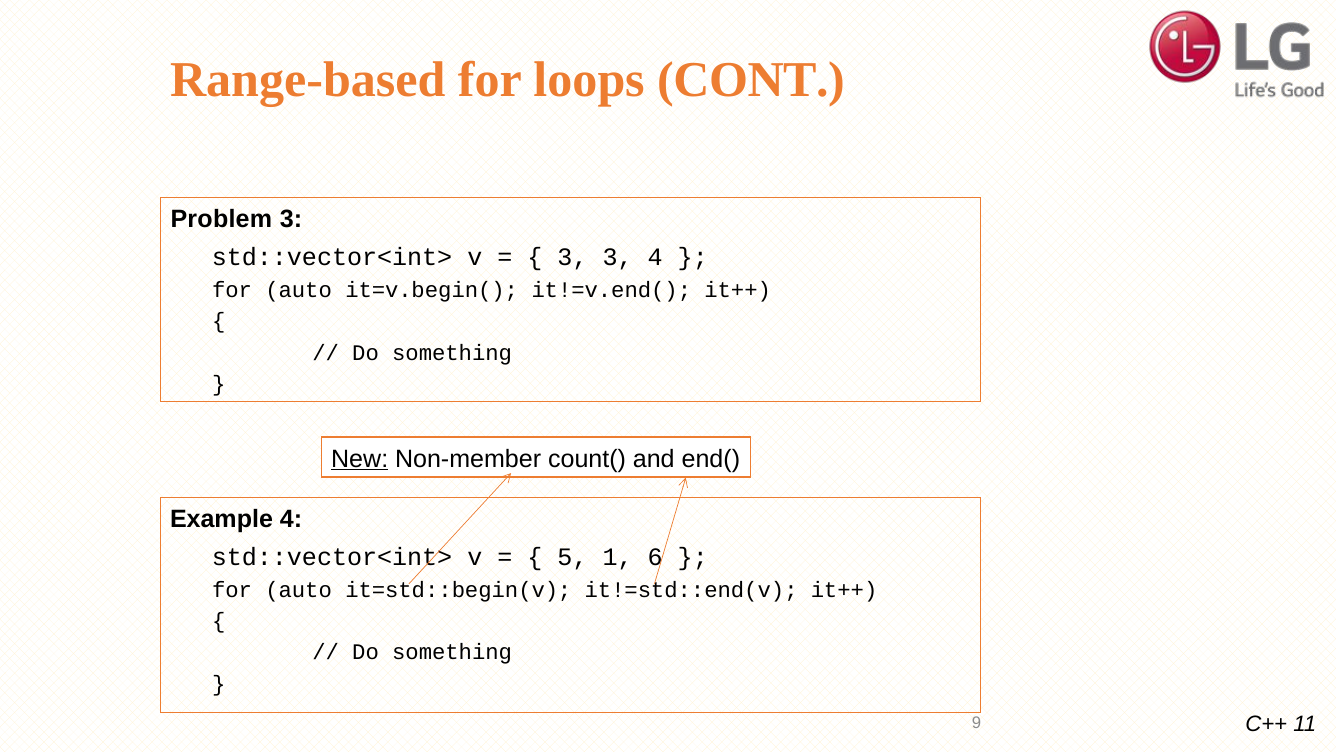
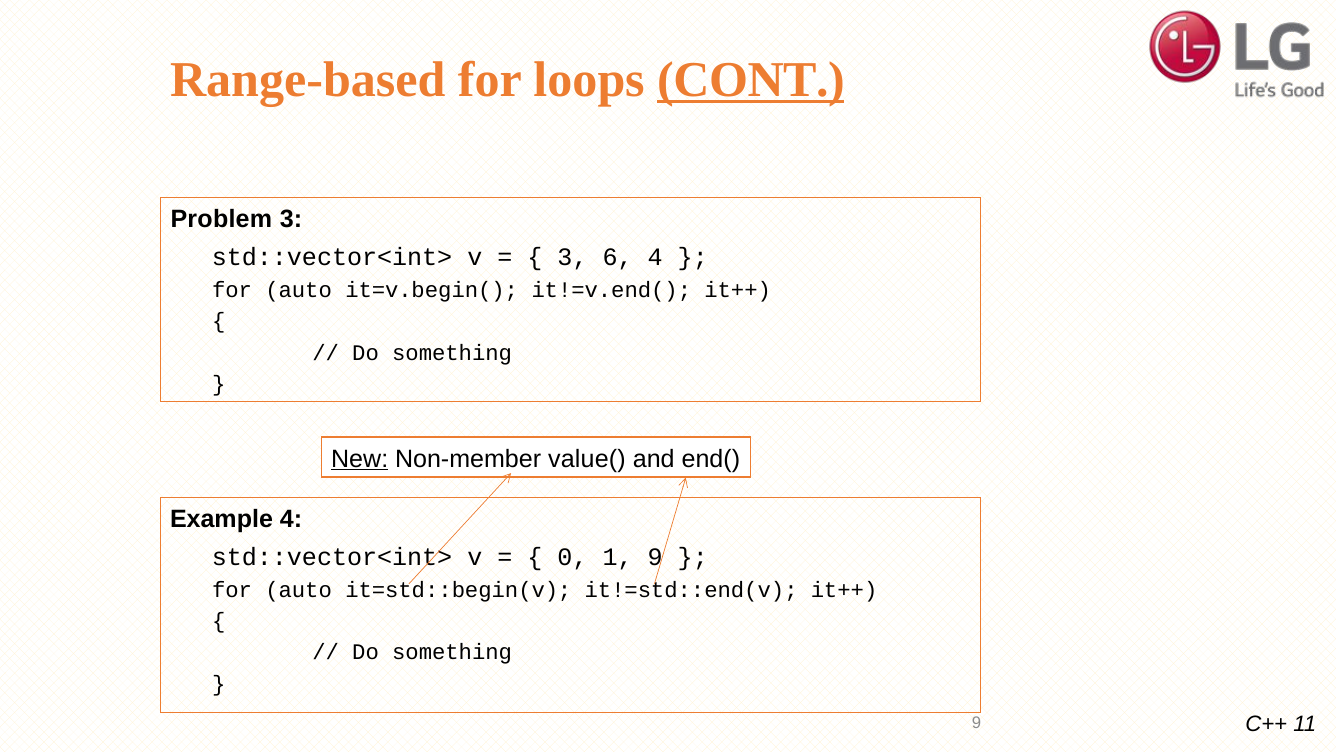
CONT underline: none -> present
3 3: 3 -> 6
count(: count( -> value(
5: 5 -> 0
1 6: 6 -> 9
